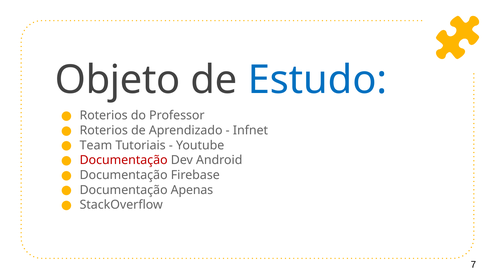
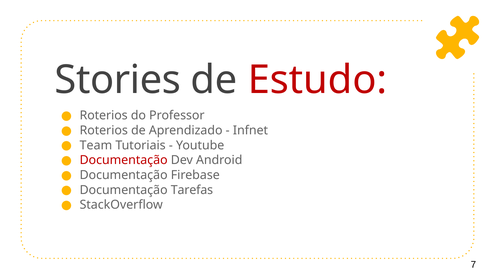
Objeto: Objeto -> Stories
Estudo colour: blue -> red
Apenas: Apenas -> Tarefas
